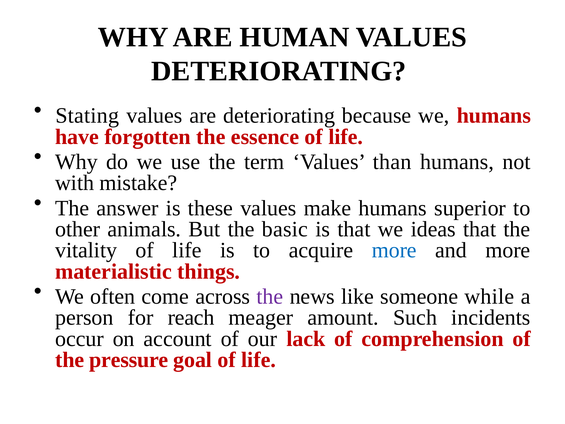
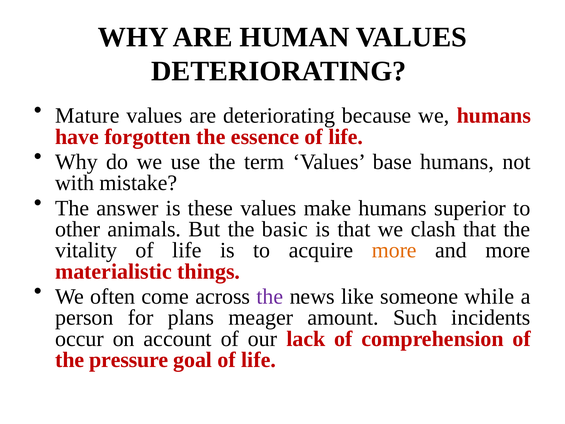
Stating: Stating -> Mature
than: than -> base
ideas: ideas -> clash
more at (394, 250) colour: blue -> orange
reach: reach -> plans
